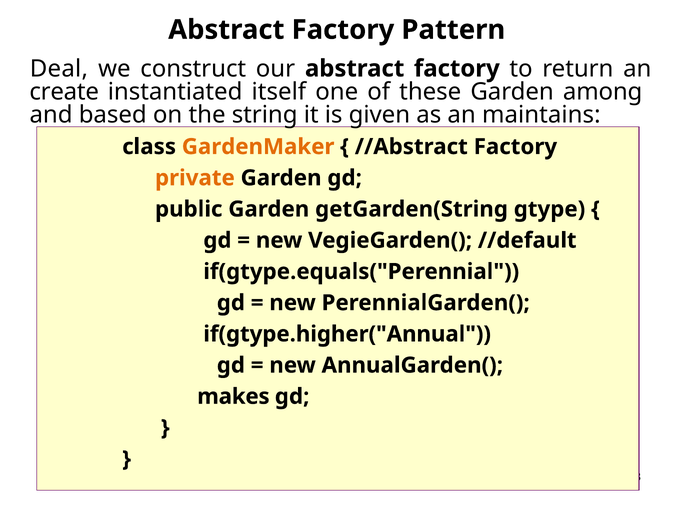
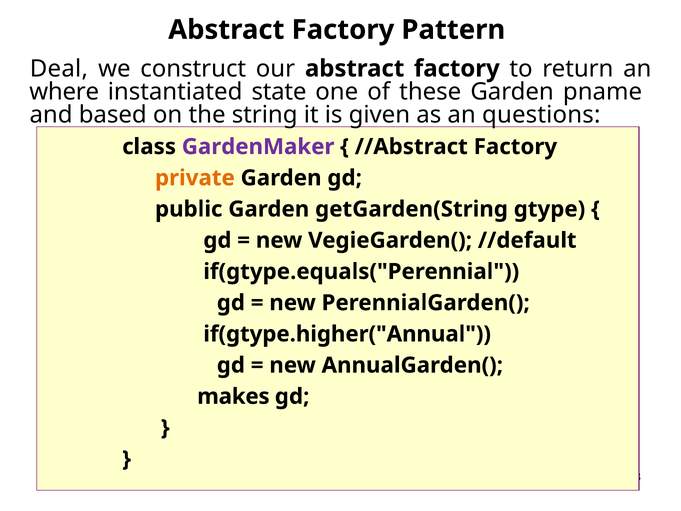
create: create -> where
itself: itself -> state
among: among -> pname
maintains: maintains -> questions
GardenMaker colour: orange -> purple
